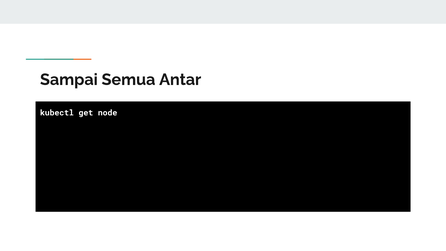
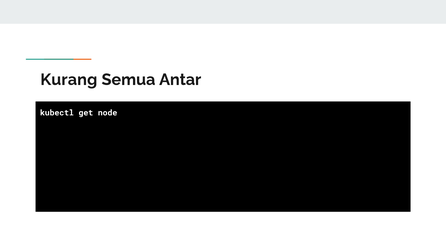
Sampai: Sampai -> Kurang
